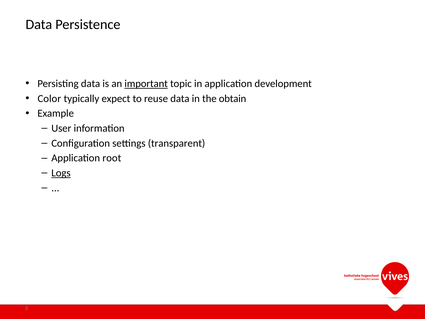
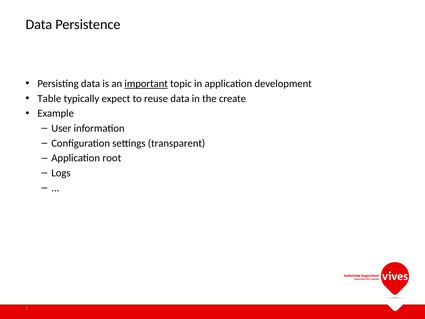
Color: Color -> Table
obtain: obtain -> create
Logs underline: present -> none
